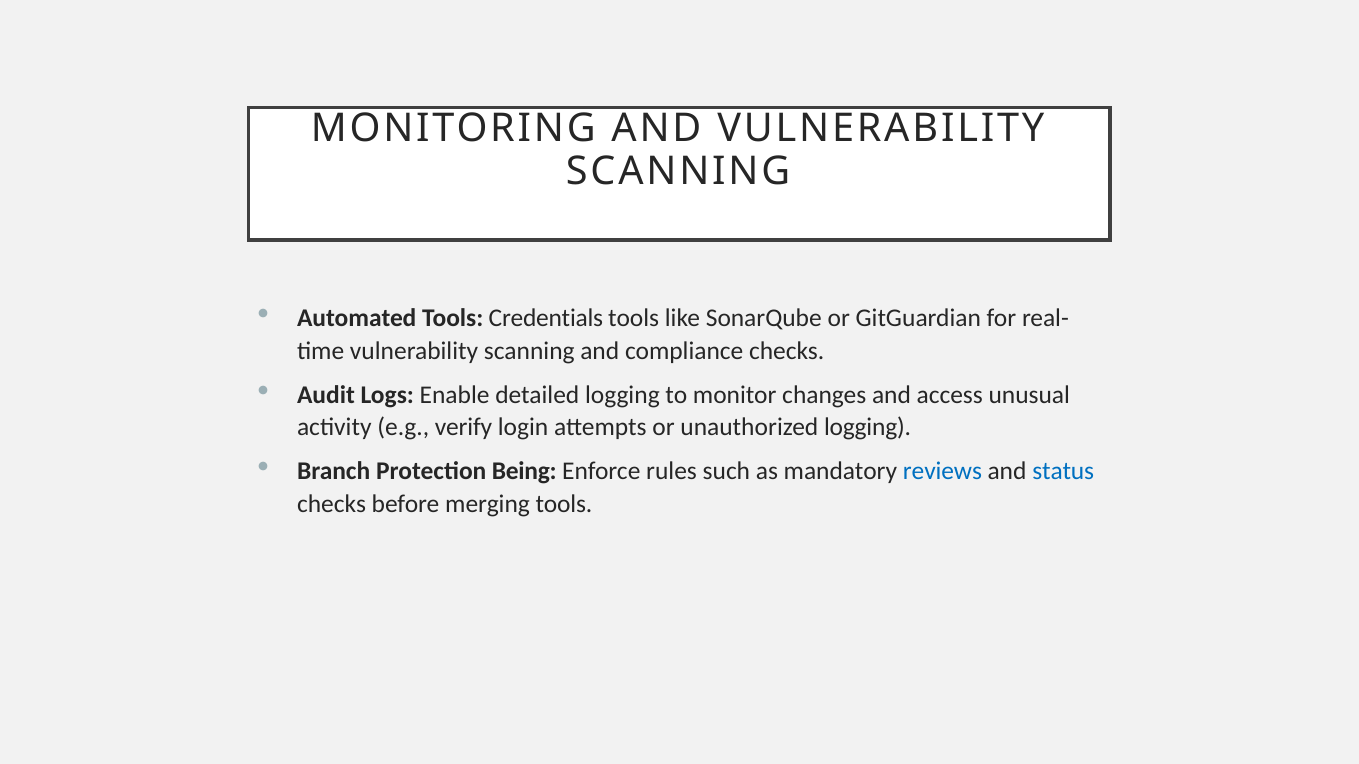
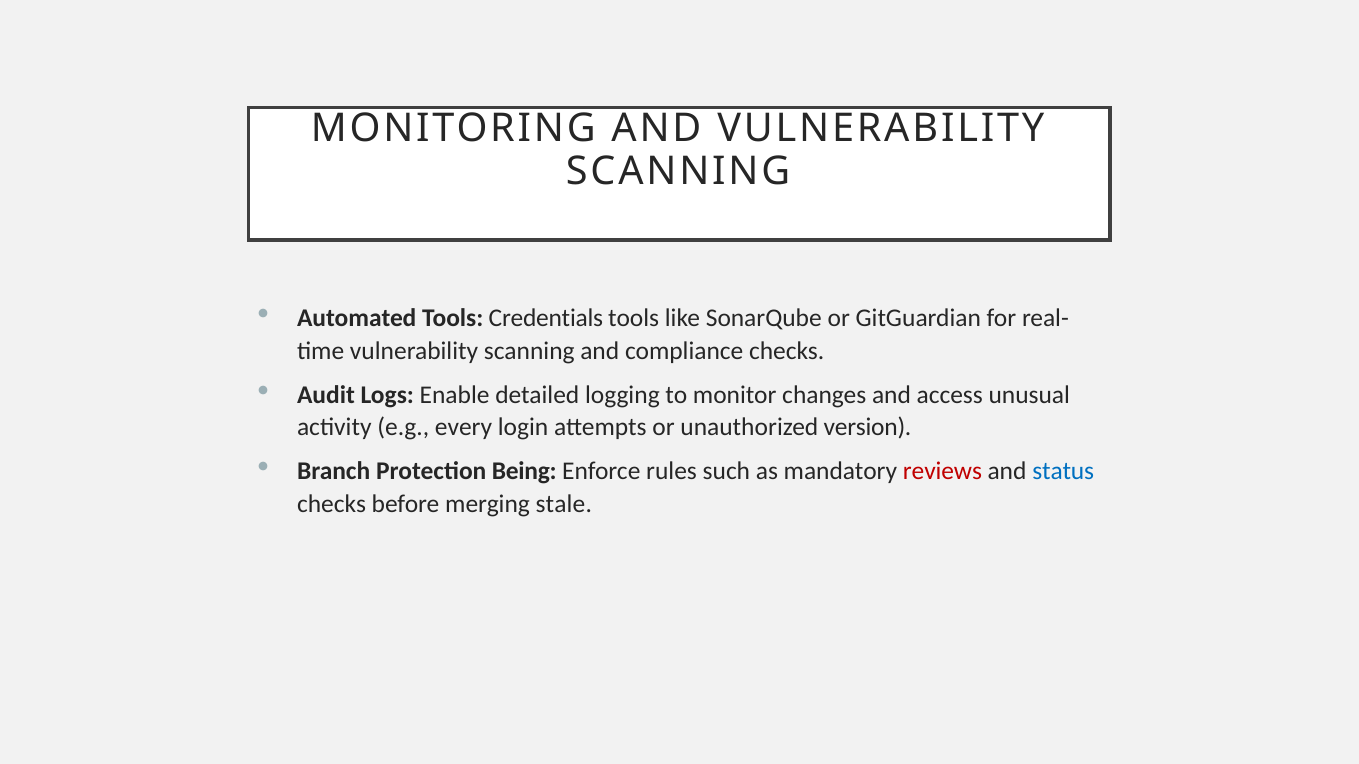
verify: verify -> every
unauthorized logging: logging -> version
reviews colour: blue -> red
merging tools: tools -> stale
